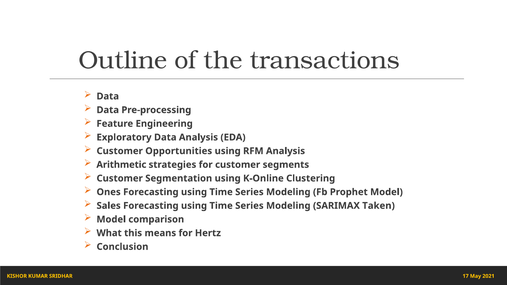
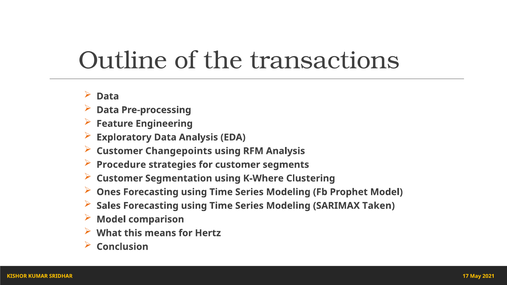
Opportunities: Opportunities -> Changepoints
Arithmetic: Arithmetic -> Procedure
K-Online: K-Online -> K-Where
